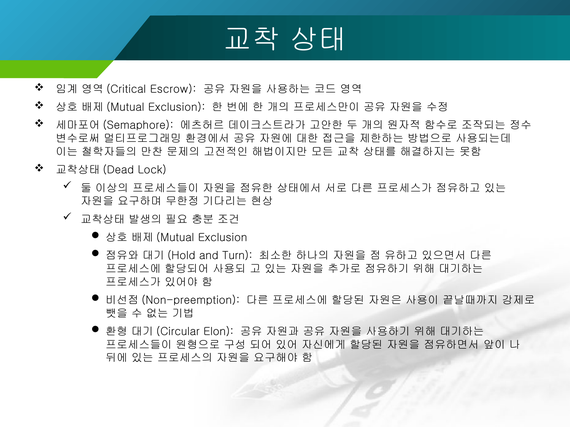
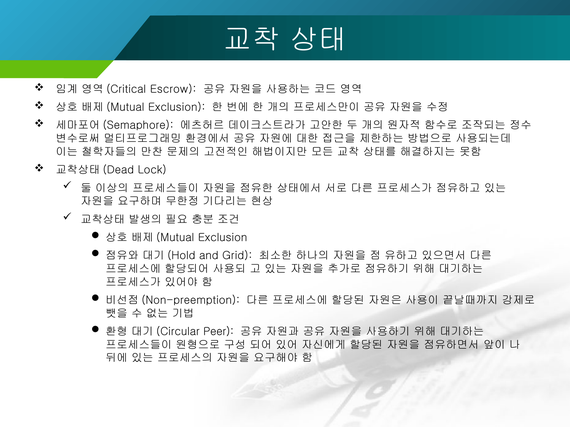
Turn: Turn -> Grid
Elon: Elon -> Peer
